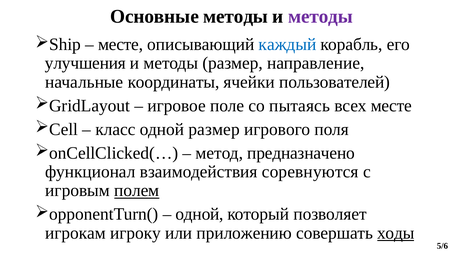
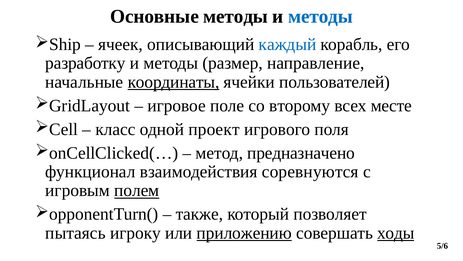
методы at (321, 17) colour: purple -> blue
месте at (121, 44): месте -> ячеек
улучшения: улучшения -> разработку
координаты underline: none -> present
пытаясь: пытаясь -> второму
одной размер: размер -> проект
одной at (200, 214): одной -> также
игрокам: игрокам -> пытаясь
приложению underline: none -> present
